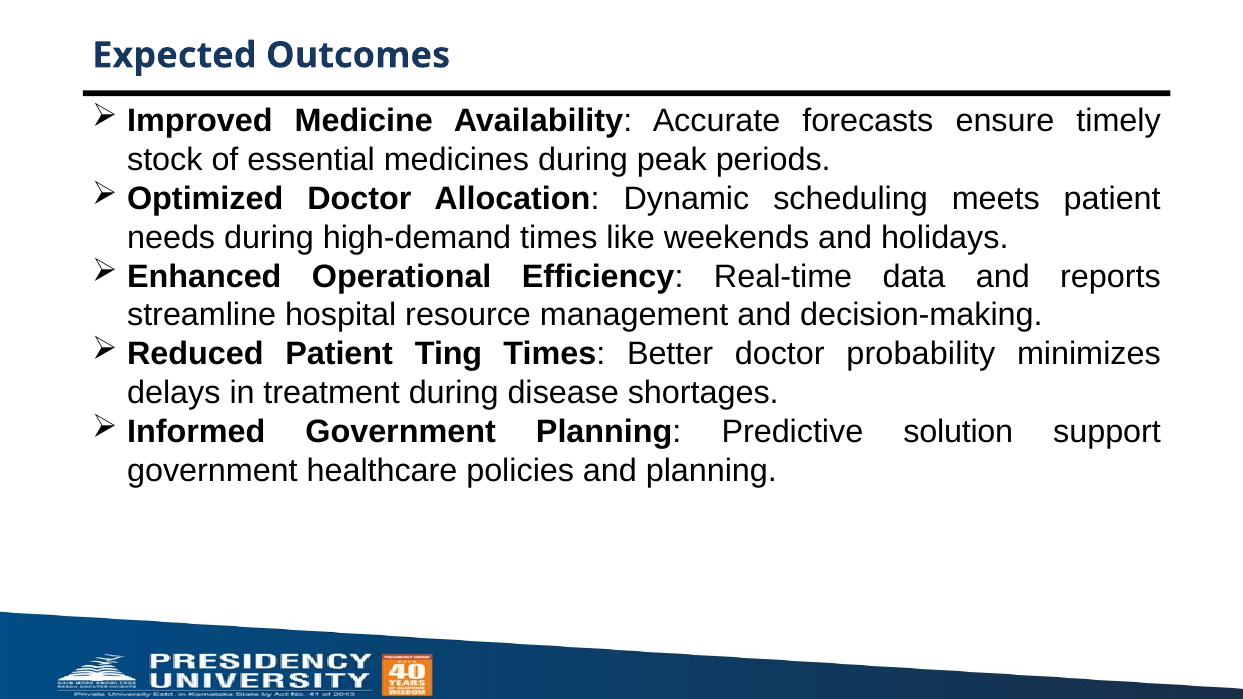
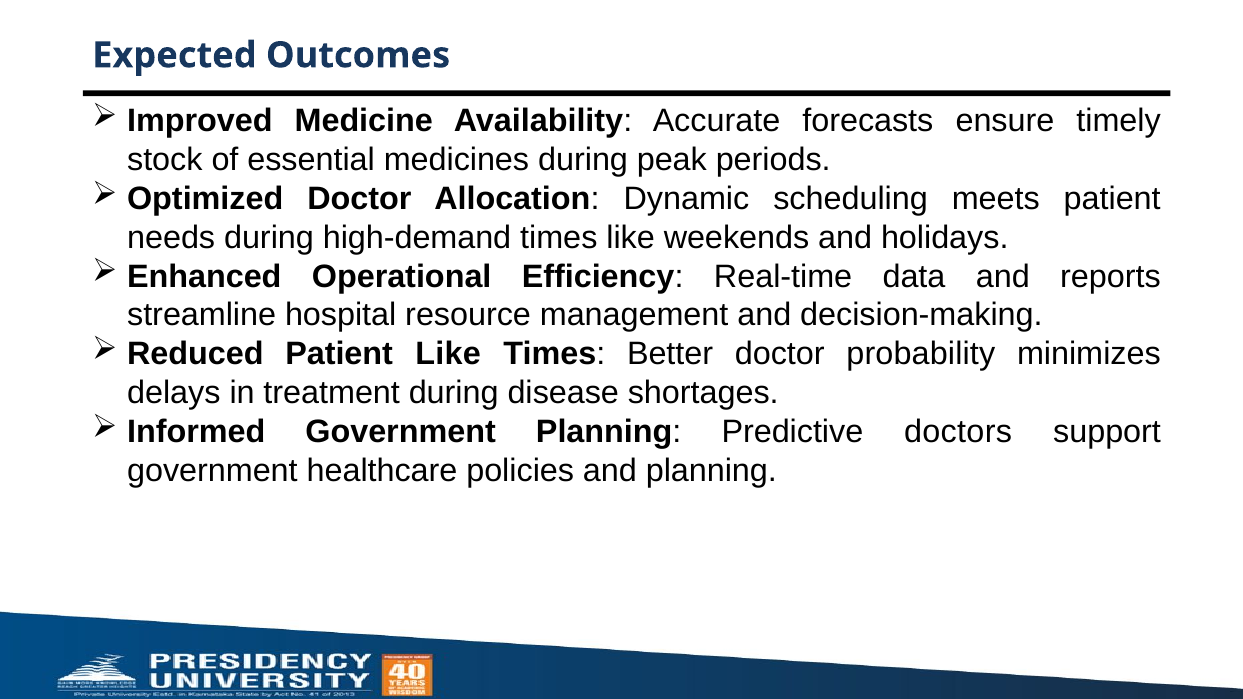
Patient Ting: Ting -> Like
solution: solution -> doctors
